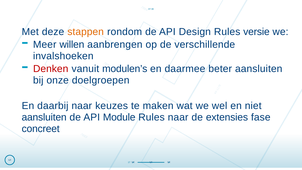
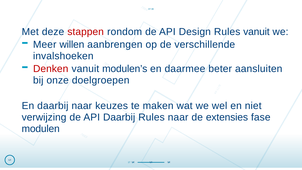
stappen colour: orange -> red
Rules versie: versie -> vanuit
aansluiten at (44, 117): aansluiten -> verwijzing
API Module: Module -> Daarbij
concreet: concreet -> modulen
